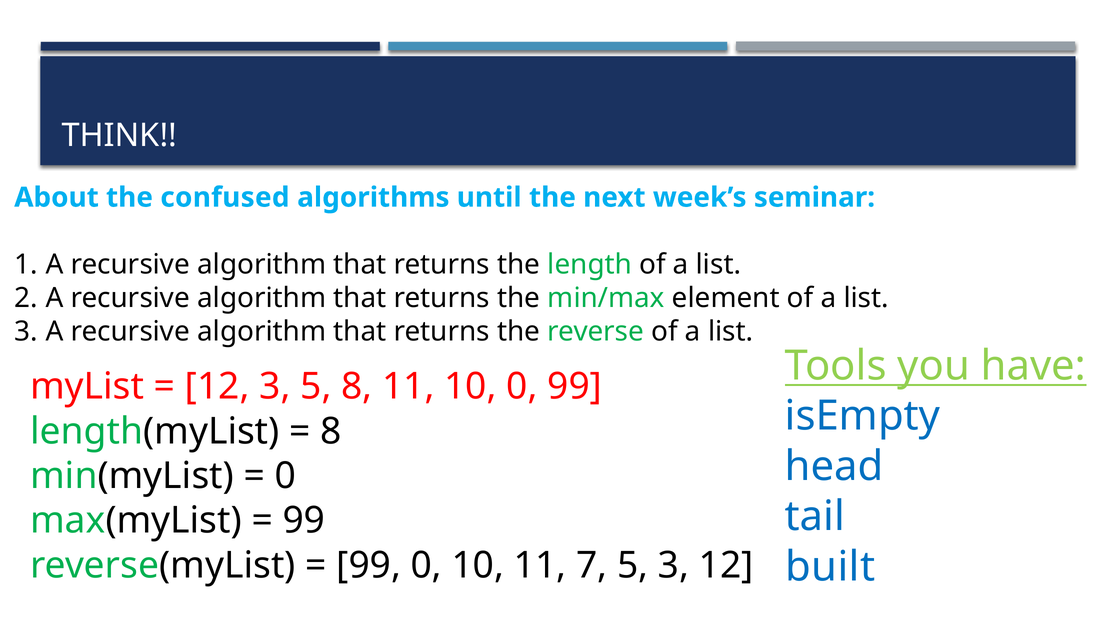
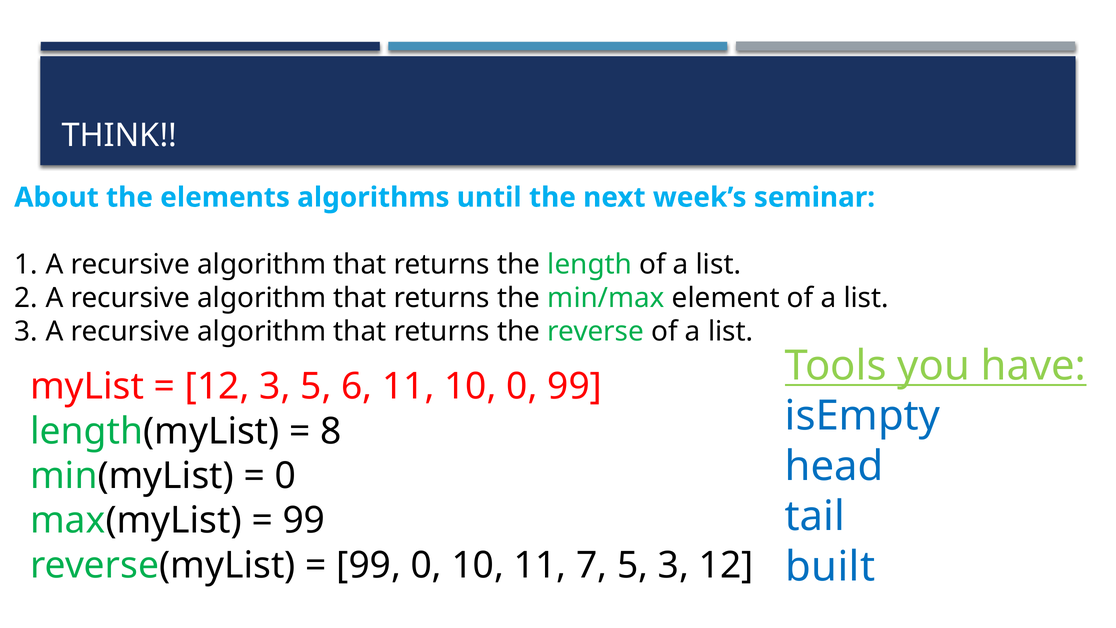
confused: confused -> elements
5 8: 8 -> 6
